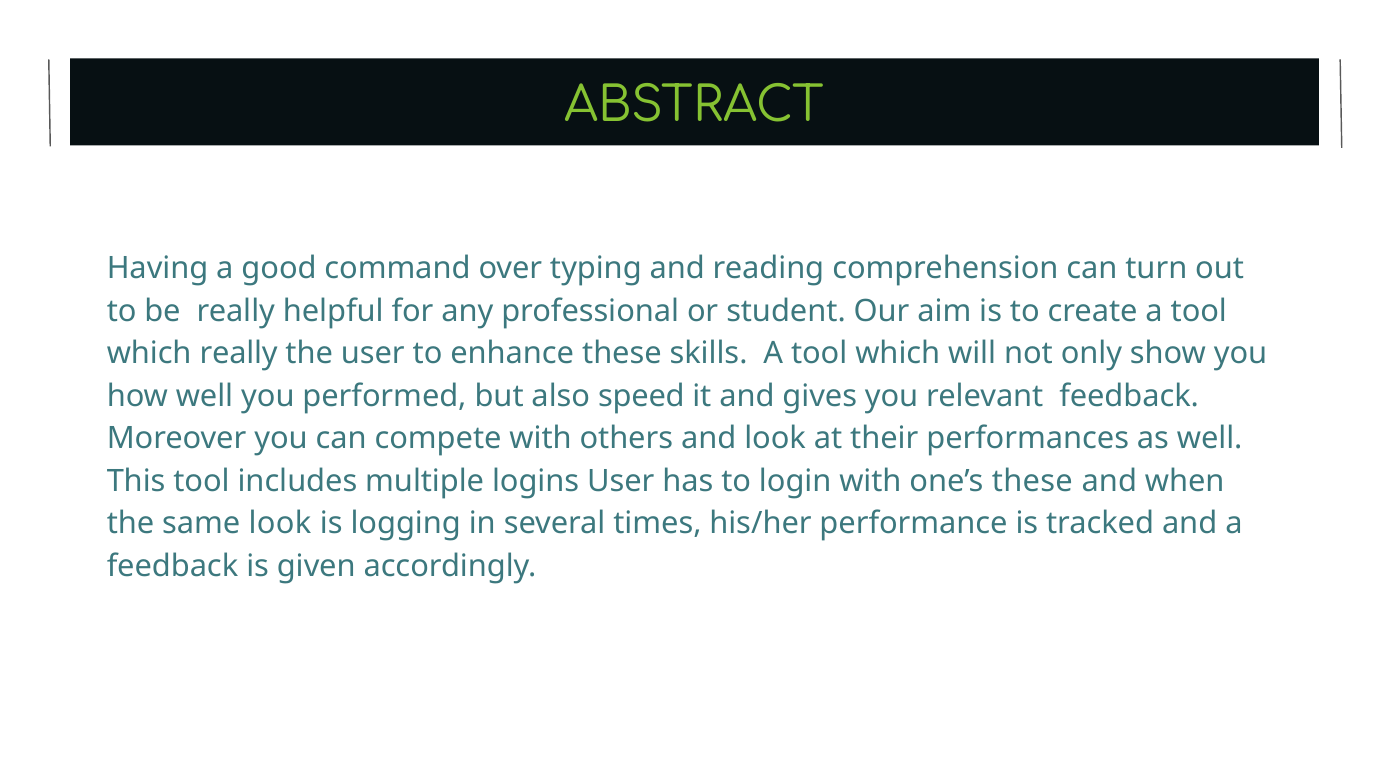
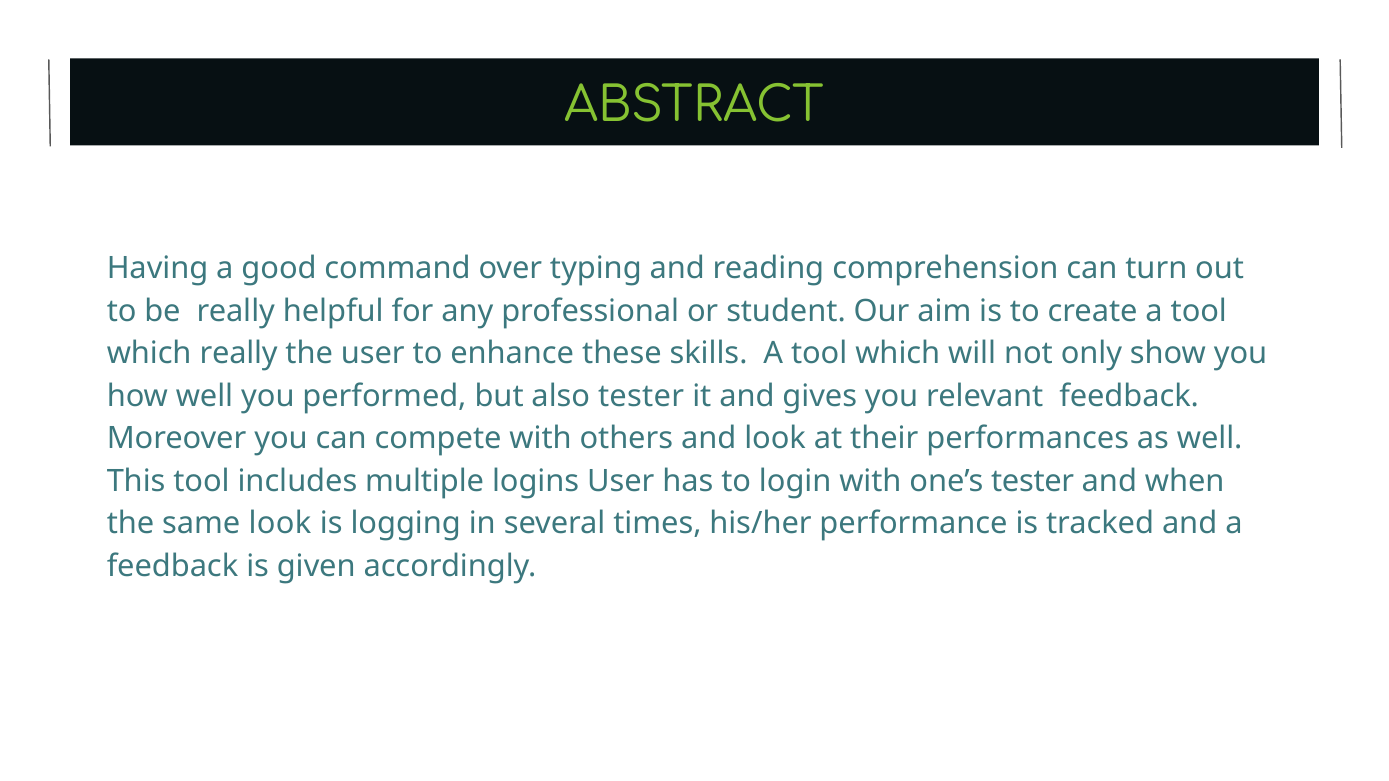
also speed: speed -> tester
one’s these: these -> tester
